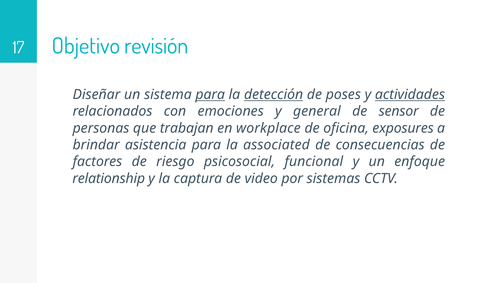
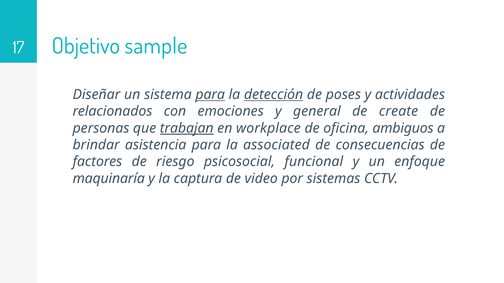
revisión: revisión -> sample
actividades underline: present -> none
sensor: sensor -> create
trabajan underline: none -> present
exposures: exposures -> ambiguos
relationship: relationship -> maquinaría
